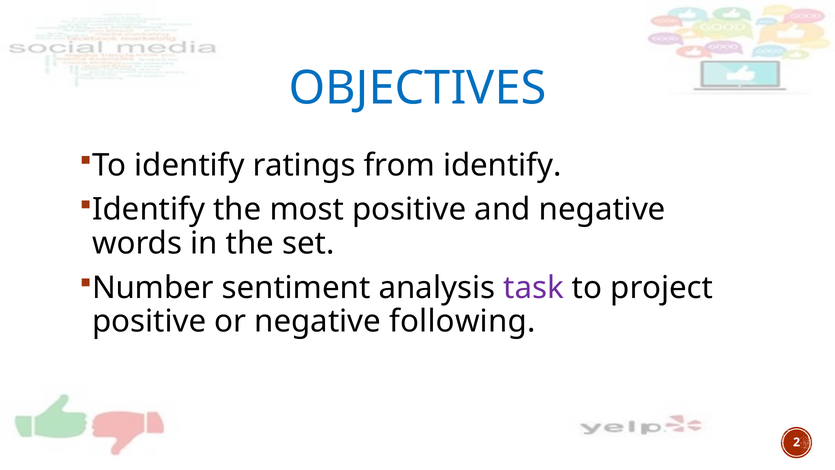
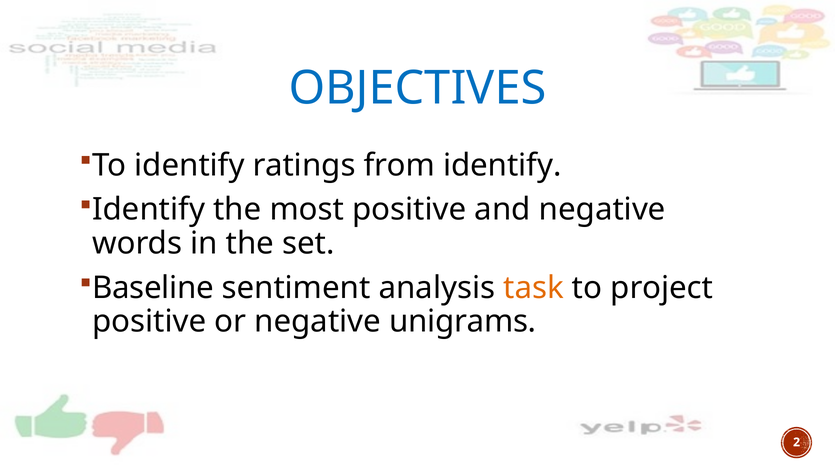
Number: Number -> Baseline
task colour: purple -> orange
following: following -> unigrams
